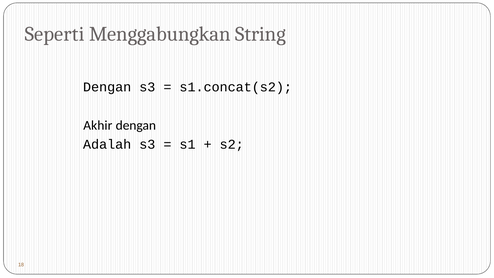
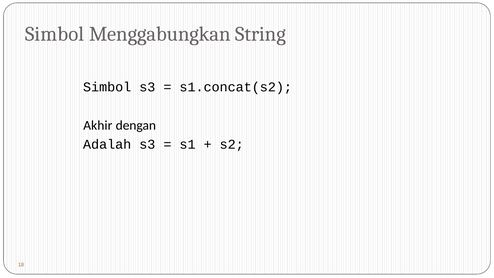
Seperti at (55, 34): Seperti -> Simbol
Dengan at (107, 87): Dengan -> Simbol
